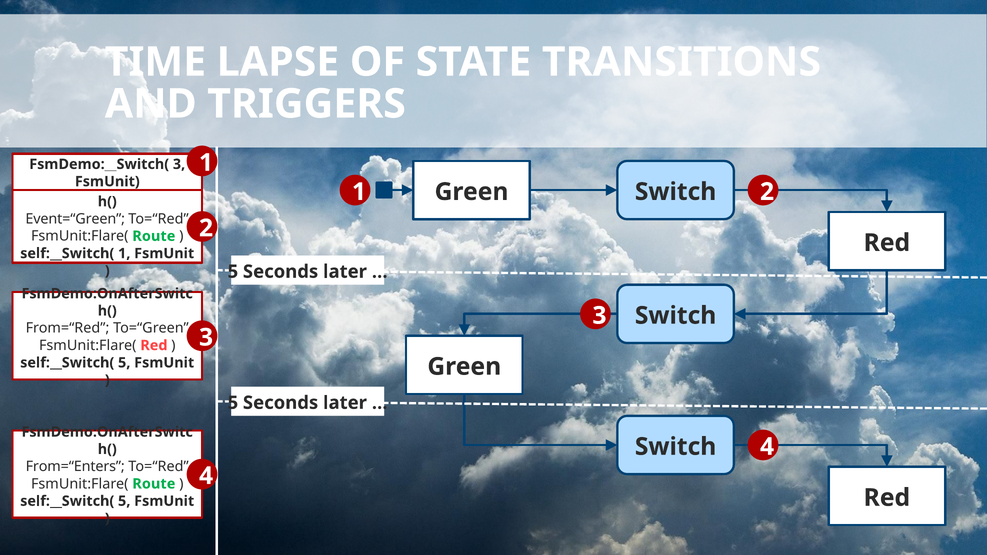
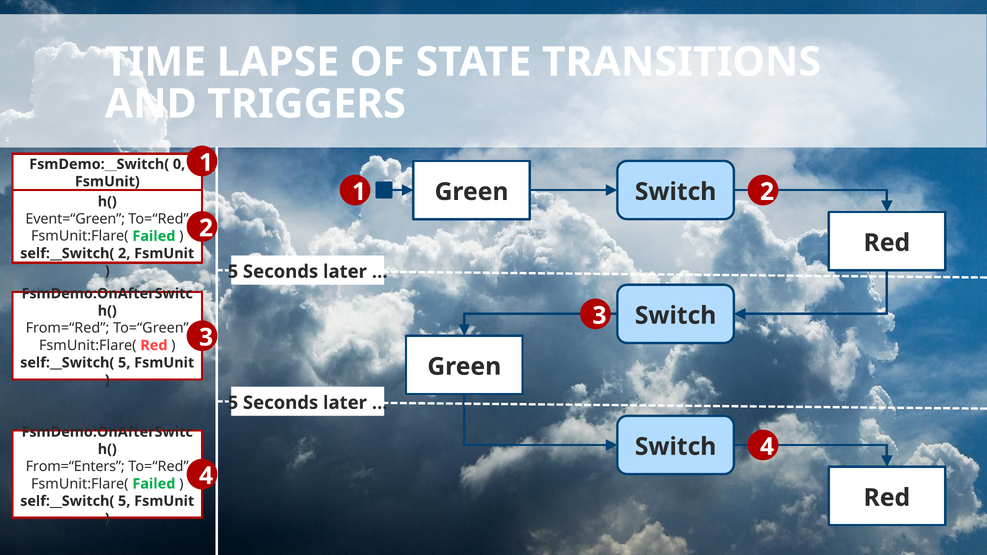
FsmDemo:__Switch( 3: 3 -> 0
Route at (154, 236): Route -> Failed
self:__Switch( 1: 1 -> 2
Route at (154, 484): Route -> Failed
